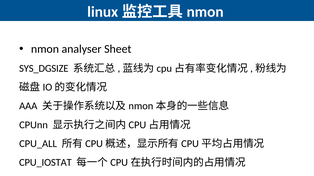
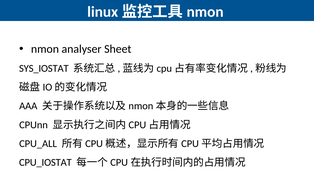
SYS_DGSIZE: SYS_DGSIZE -> SYS_IOSTAT
